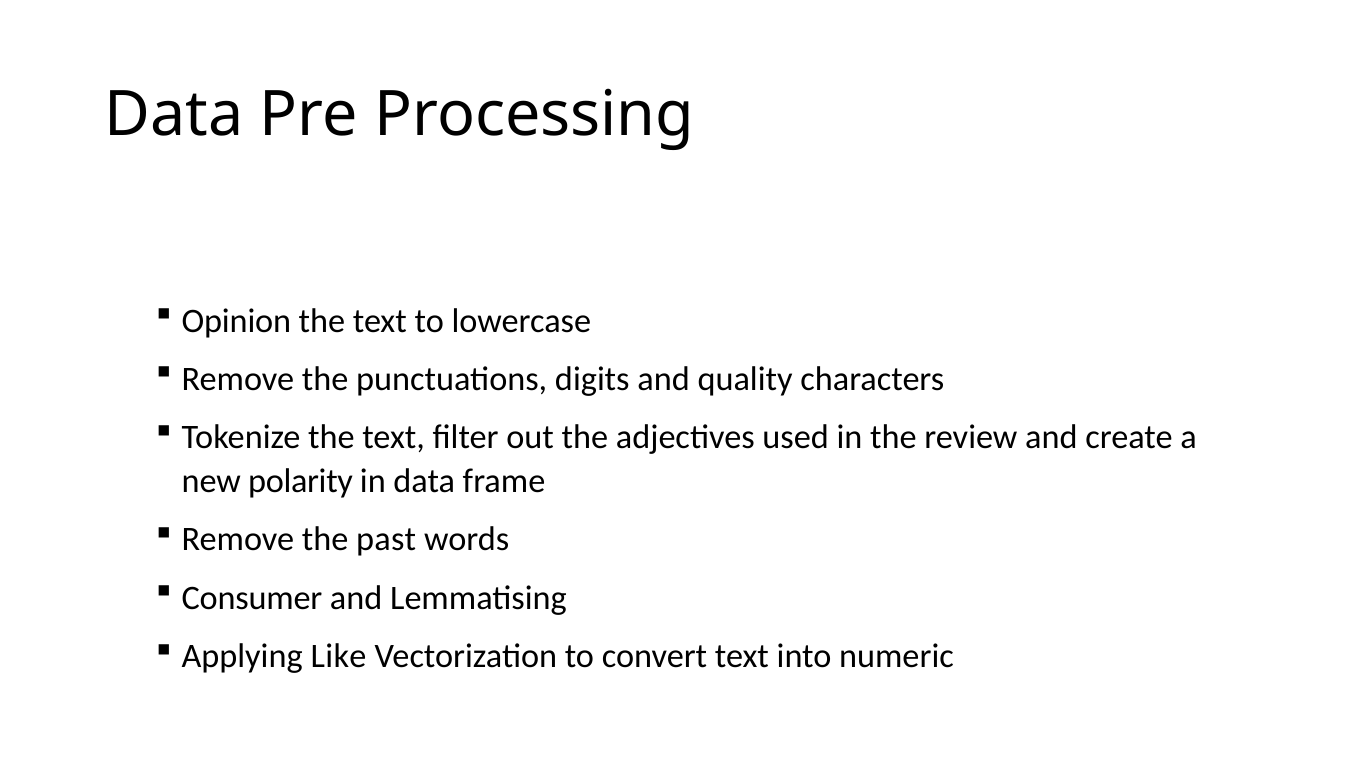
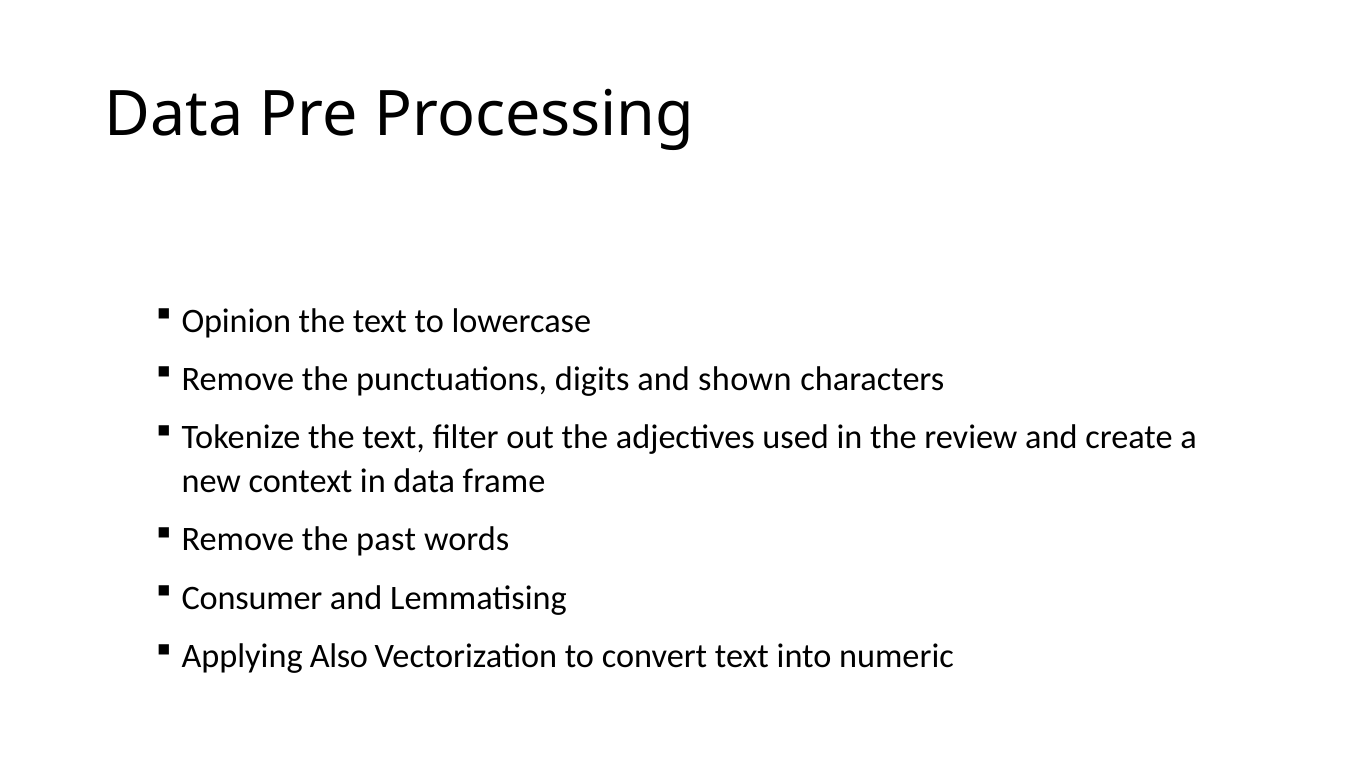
quality: quality -> shown
polarity: polarity -> context
Like: Like -> Also
